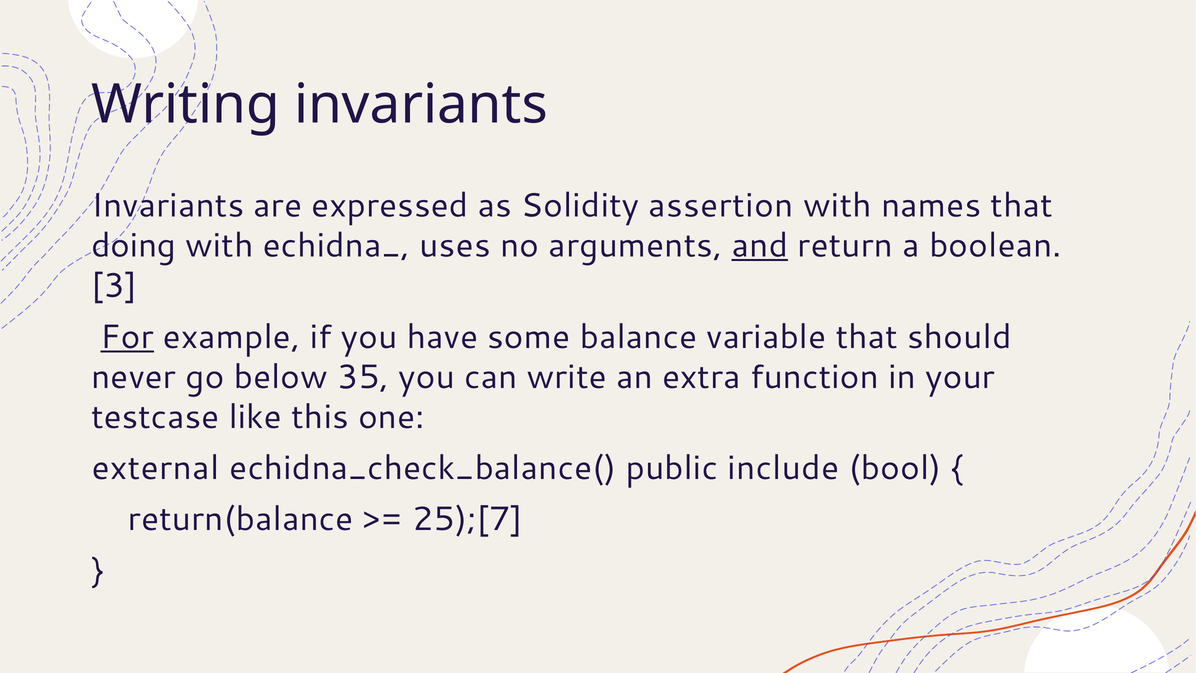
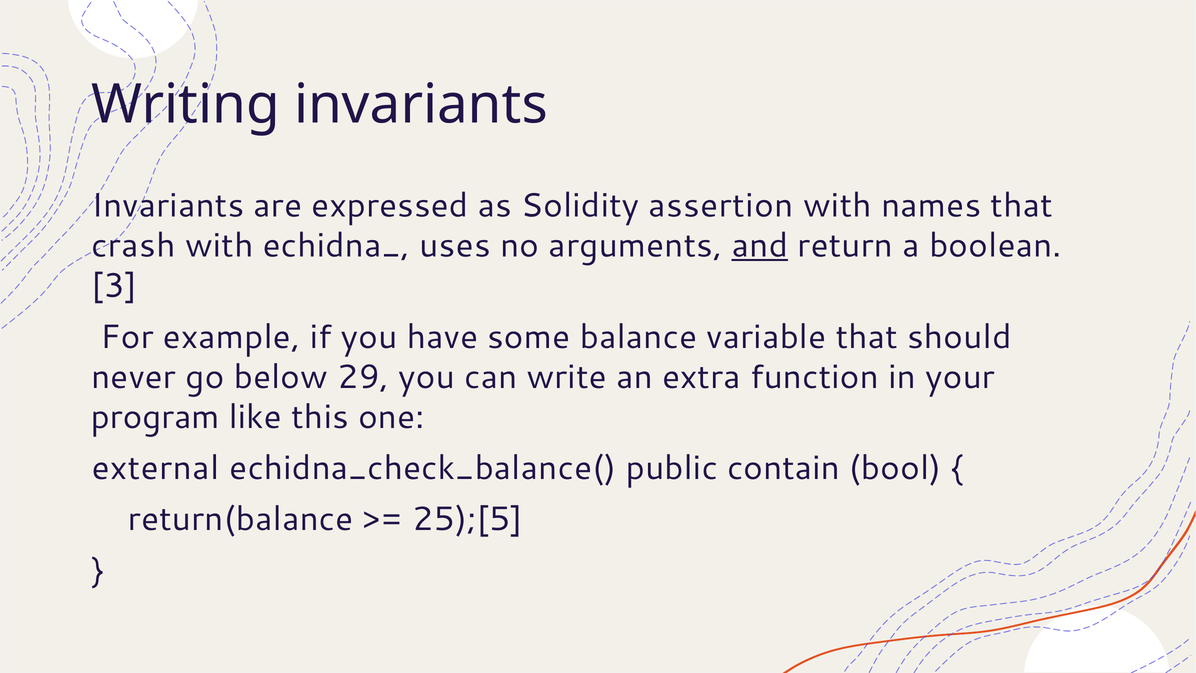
doing: doing -> crash
For underline: present -> none
35: 35 -> 29
testcase: testcase -> program
include: include -> contain
25);[7: 25);[7 -> 25);[5
